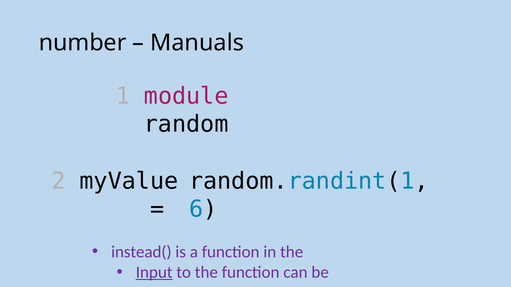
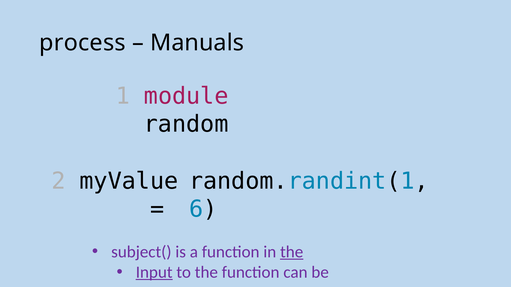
number: number -> process
instead(: instead( -> subject(
the at (292, 252) underline: none -> present
